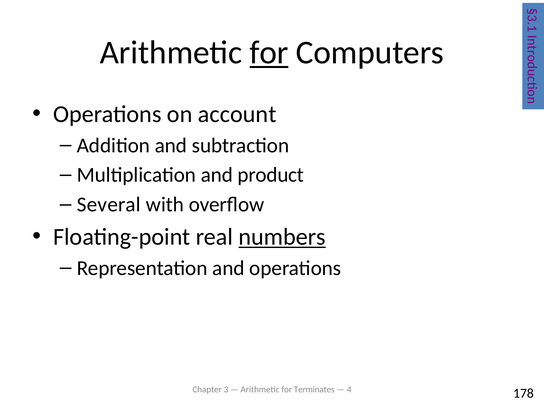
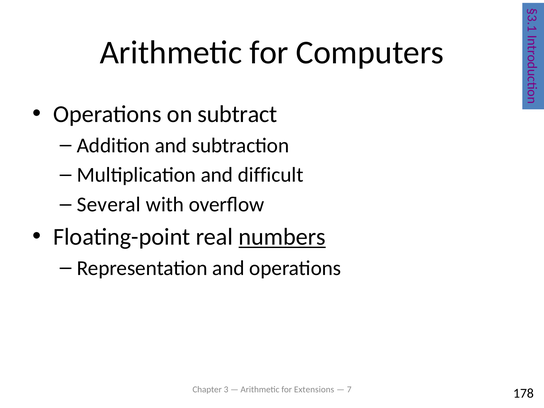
for at (269, 53) underline: present -> none
account: account -> subtract
product: product -> difficult
Terminates: Terminates -> Extensions
4: 4 -> 7
